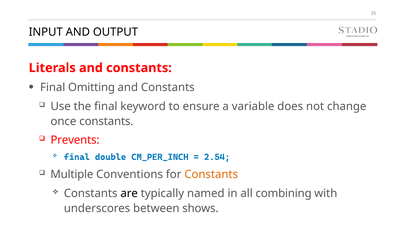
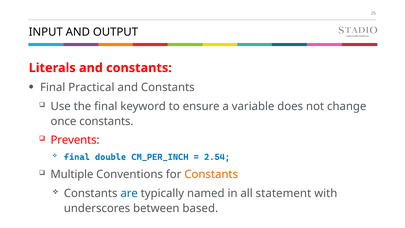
Omitting: Omitting -> Practical
are colour: black -> blue
combining: combining -> statement
shows: shows -> based
